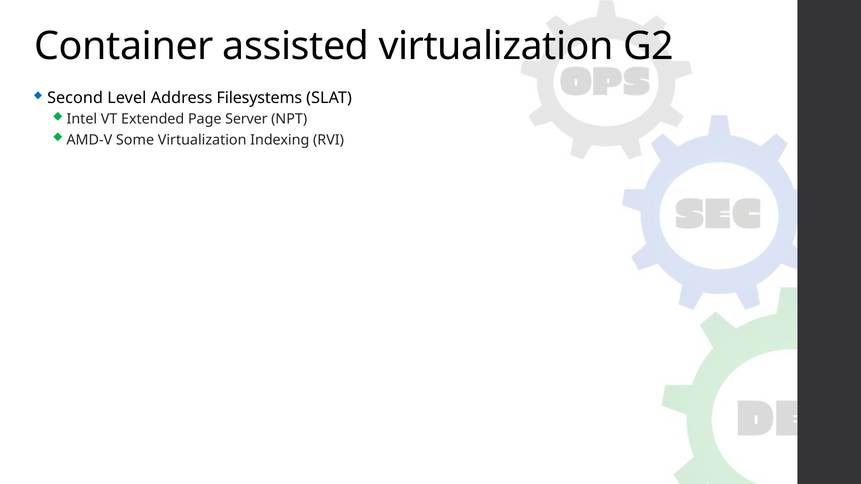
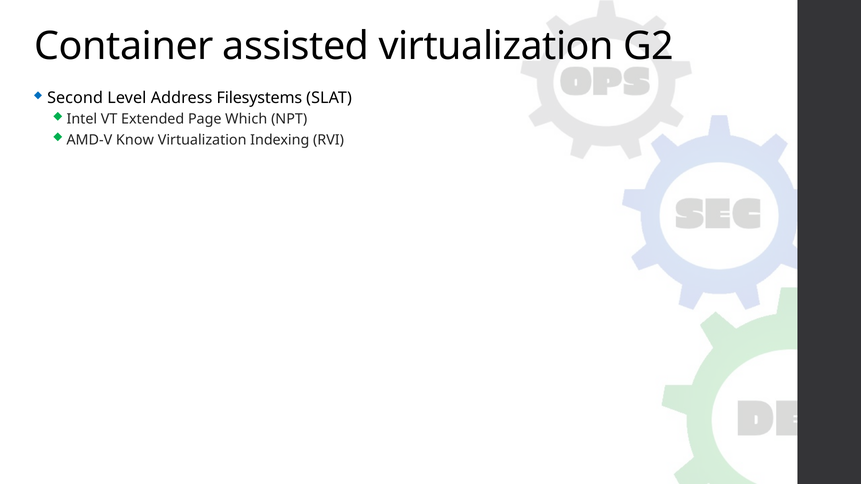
Server: Server -> Which
Some: Some -> Know
